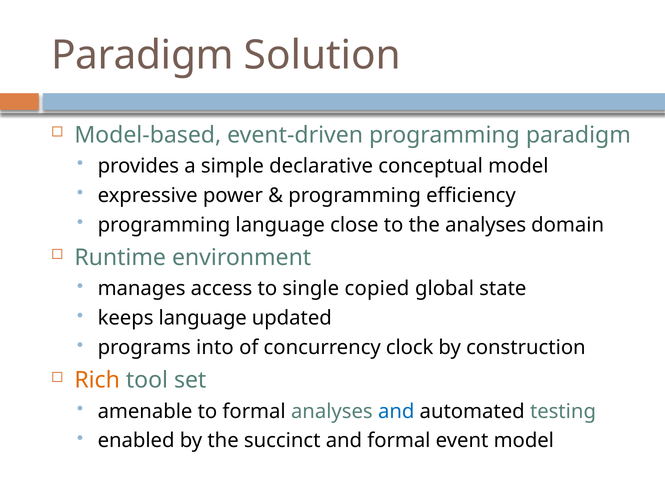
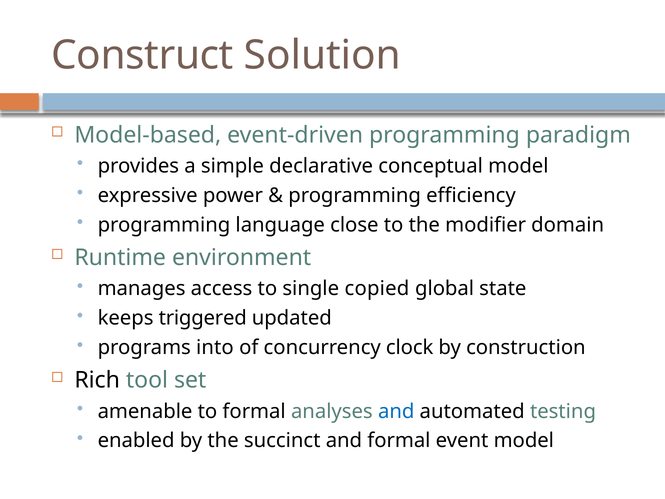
Paradigm at (142, 55): Paradigm -> Construct
the analyses: analyses -> modifier
keeps language: language -> triggered
Rich colour: orange -> black
